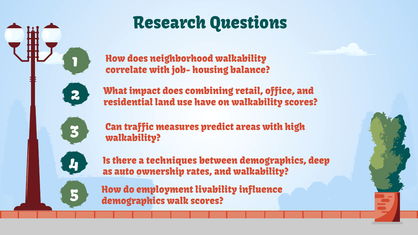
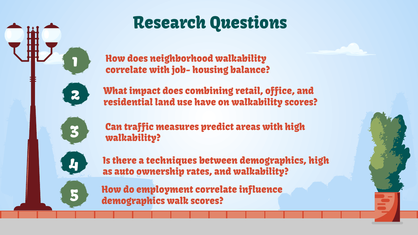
demographics deep: deep -> high
employment livability: livability -> correlate
